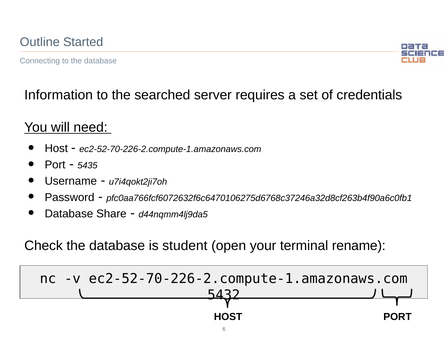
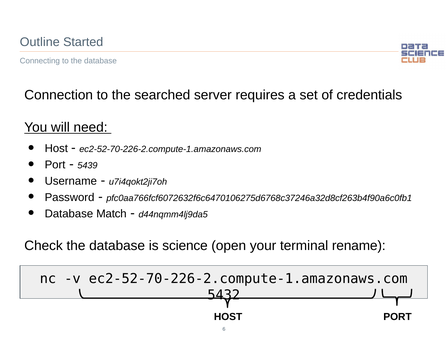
Information: Information -> Connection
5435: 5435 -> 5439
Share: Share -> Match
student: student -> science
